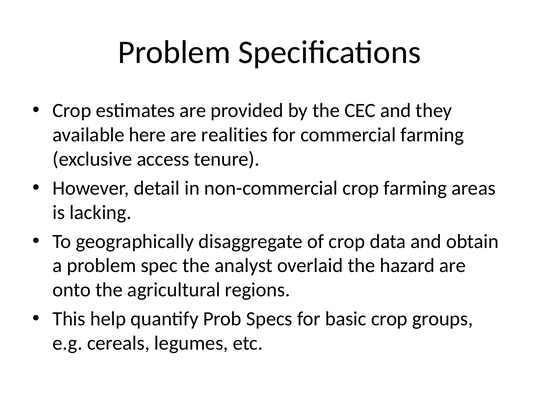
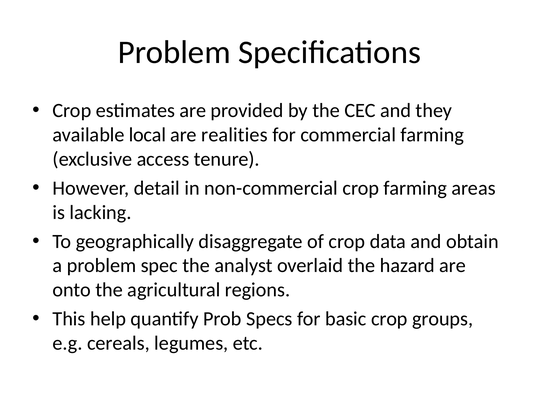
here: here -> local
